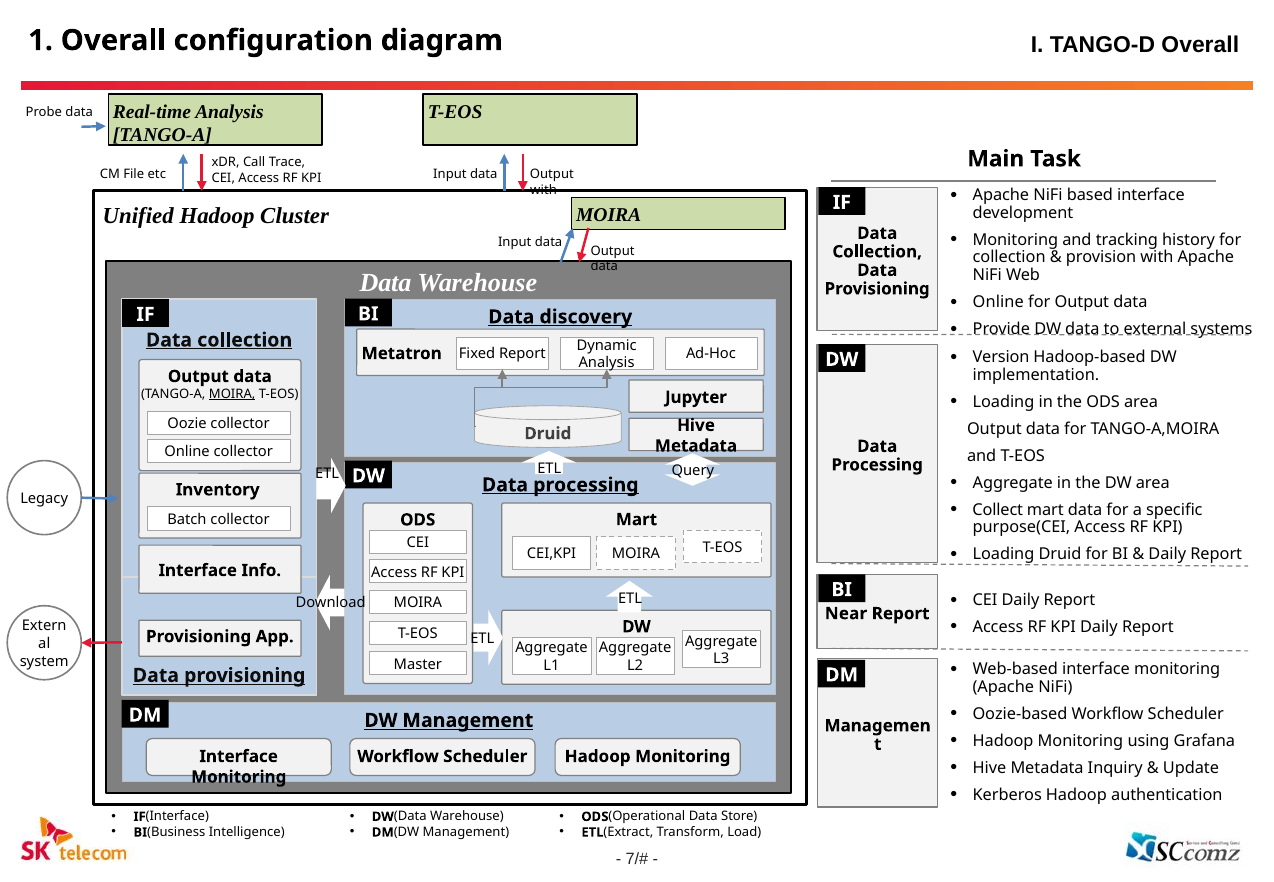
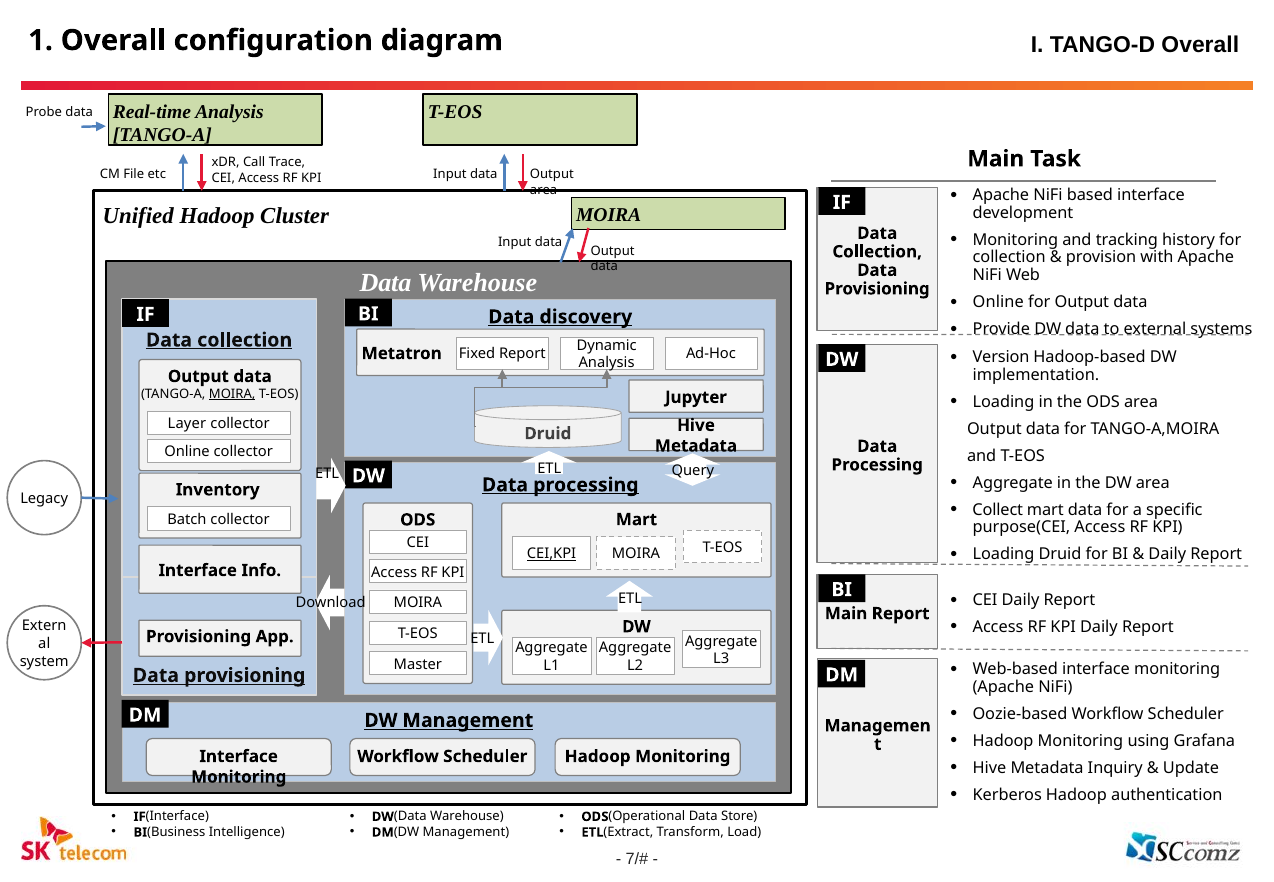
with at (544, 190): with -> area
Oozie: Oozie -> Layer
CEI,KPI underline: none -> present
Near at (846, 614): Near -> Main
